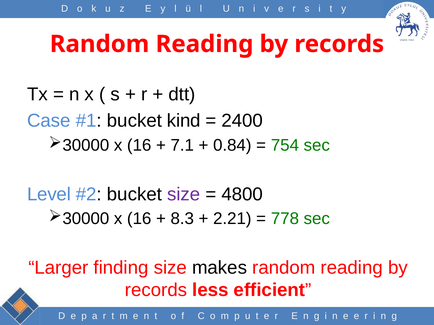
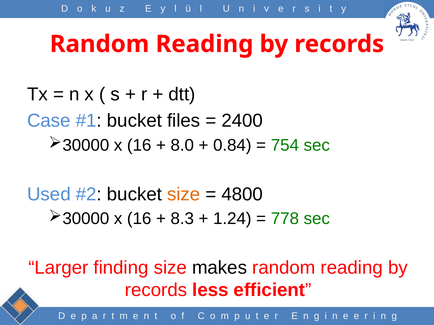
kind: kind -> files
7.1: 7.1 -> 8.0
Level: Level -> Used
size at (184, 194) colour: purple -> orange
2.21: 2.21 -> 1.24
